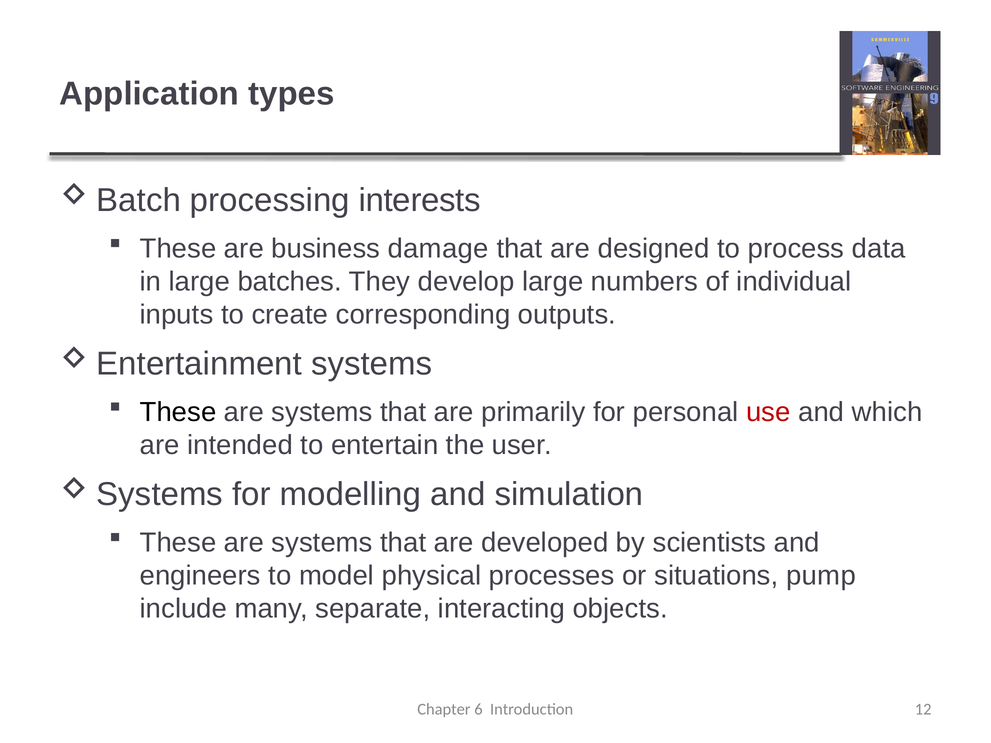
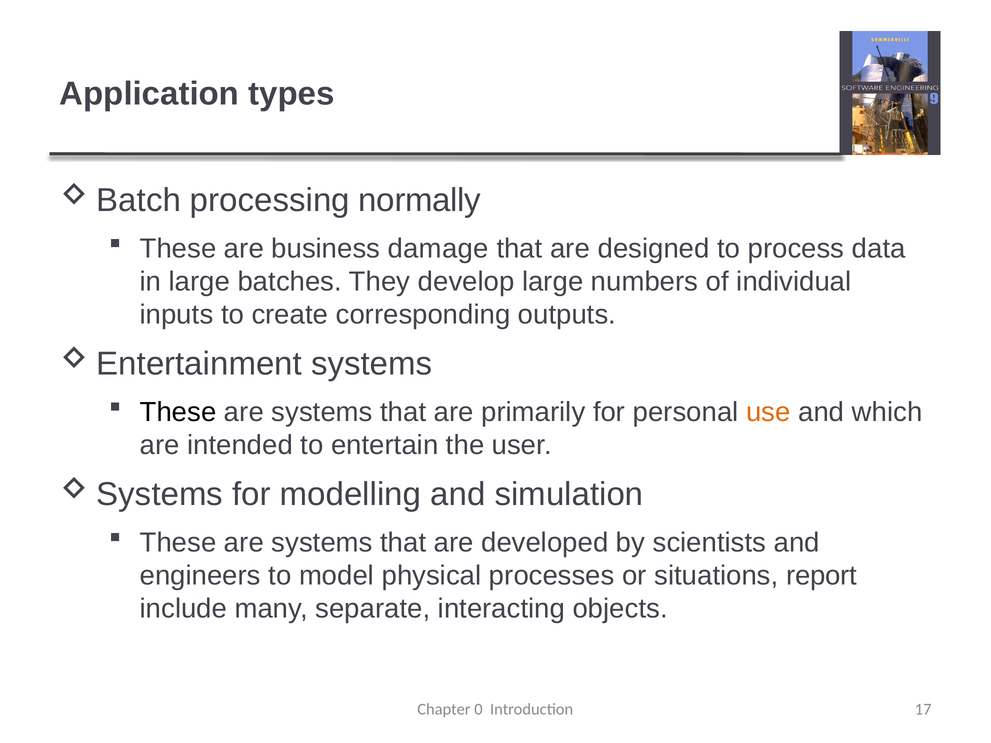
interests: interests -> normally
use colour: red -> orange
pump: pump -> report
6: 6 -> 0
12: 12 -> 17
